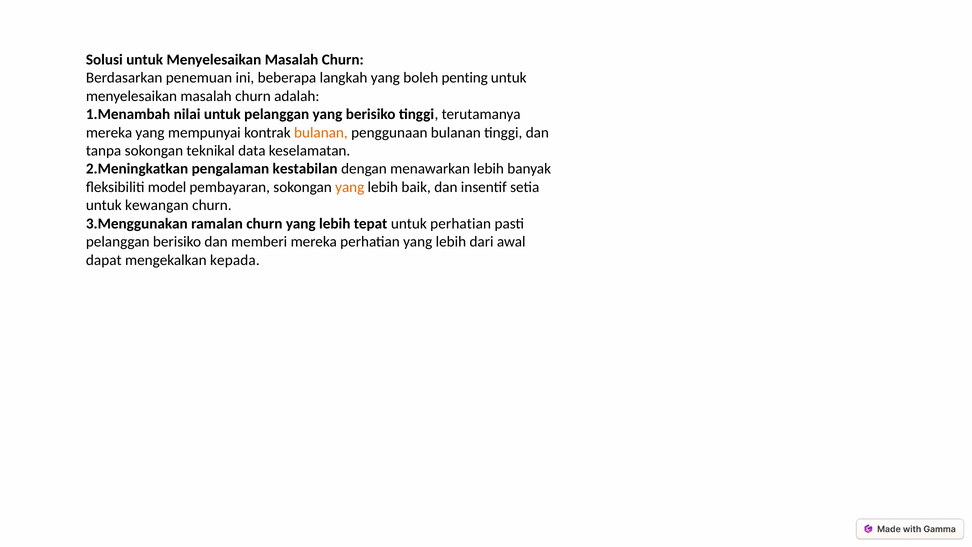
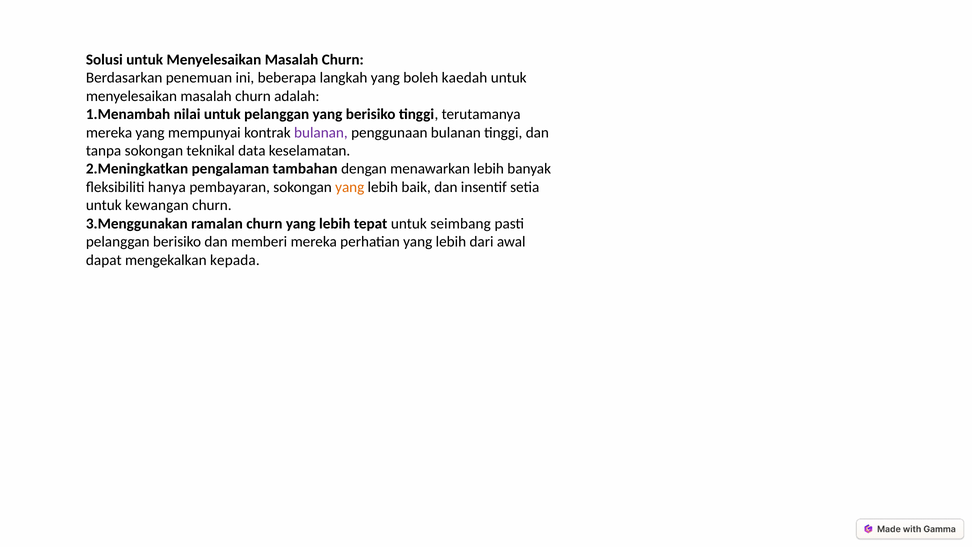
penting: penting -> kaedah
bulanan at (321, 132) colour: orange -> purple
kestabilan: kestabilan -> tambahan
model: model -> hanya
untuk perhatian: perhatian -> seimbang
